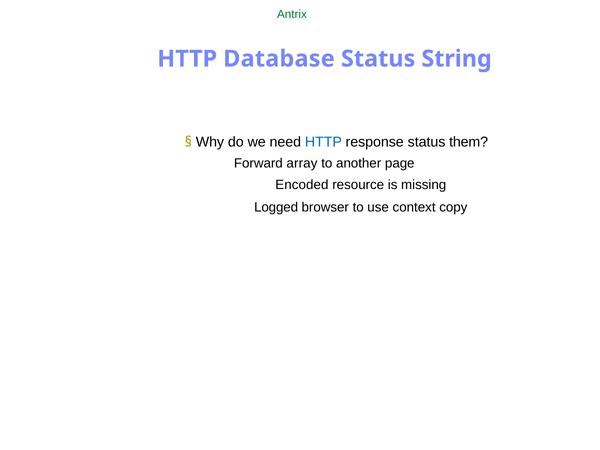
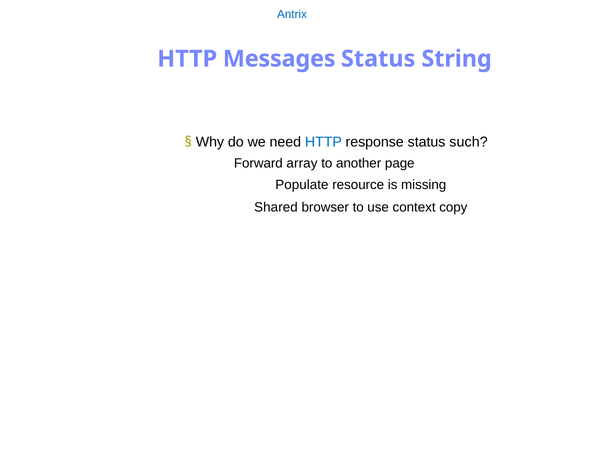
Antrix colour: green -> blue
Database: Database -> Messages
them: them -> such
Encoded: Encoded -> Populate
Logged: Logged -> Shared
